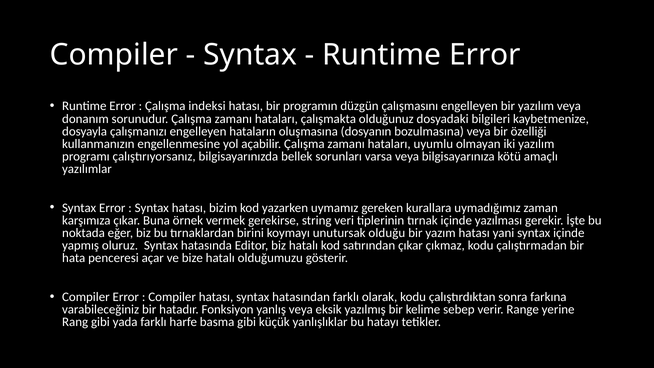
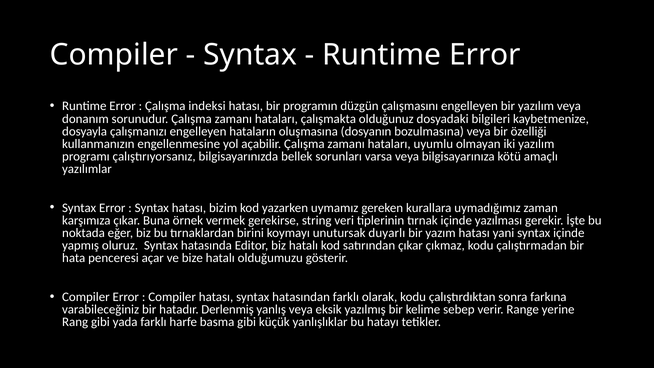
olduğu: olduğu -> duyarlı
Fonksiyon: Fonksiyon -> Derlenmiş
